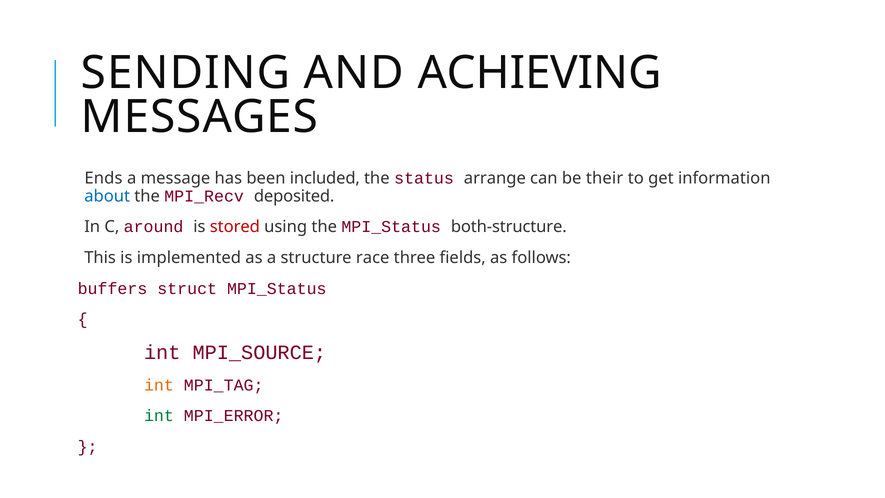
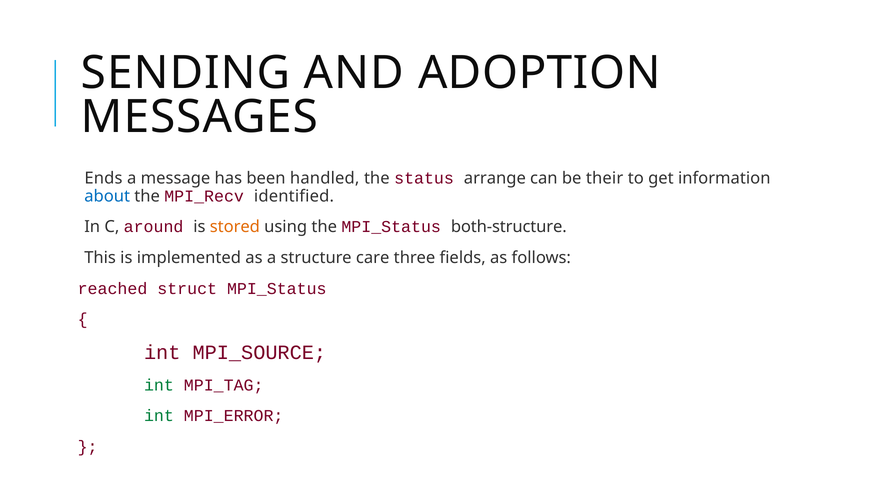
ACHIEVING: ACHIEVING -> ADOPTION
included: included -> handled
deposited: deposited -> identified
stored colour: red -> orange
race: race -> care
buffers: buffers -> reached
int at (159, 385) colour: orange -> green
